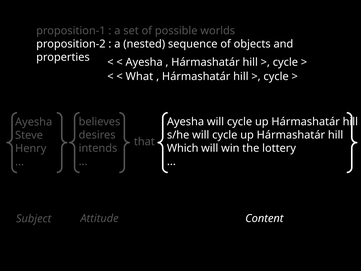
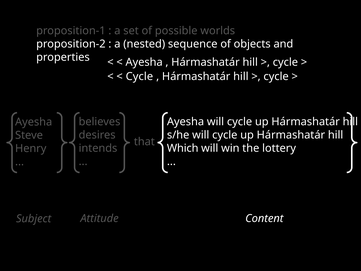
What at (139, 76): What -> Cycle
